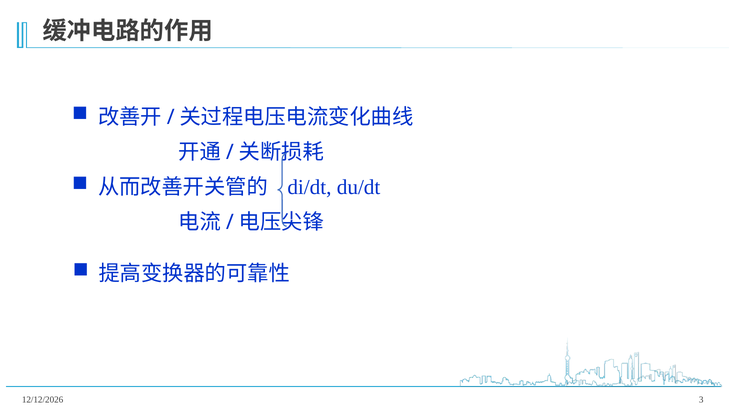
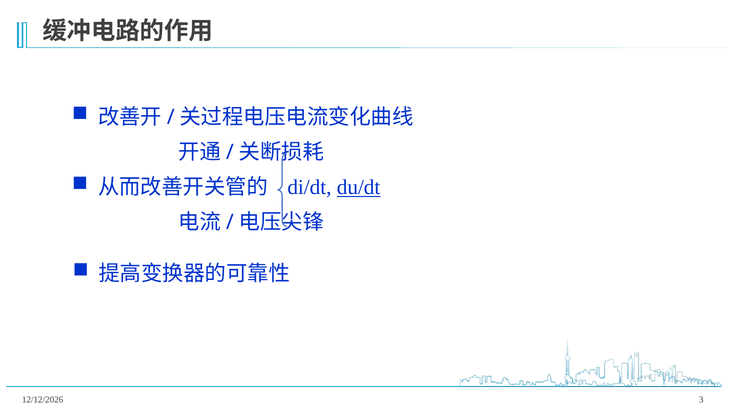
du/dt underline: none -> present
